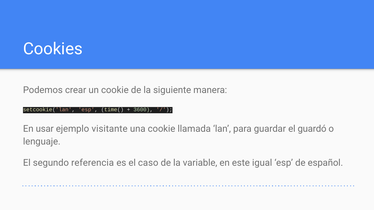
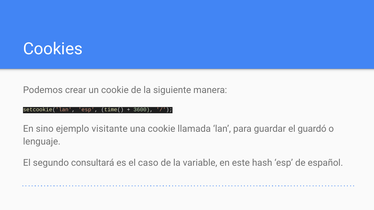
usar: usar -> sino
referencia: referencia -> consultará
igual: igual -> hash
